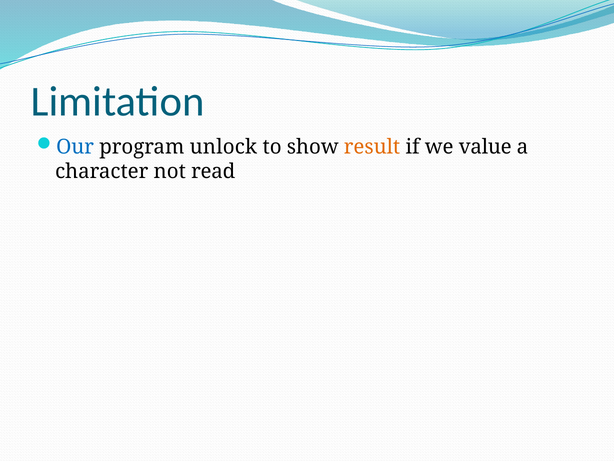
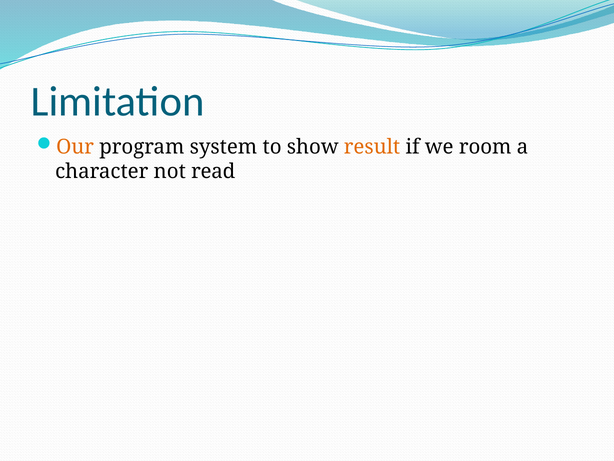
Our colour: blue -> orange
unlock: unlock -> system
value: value -> room
